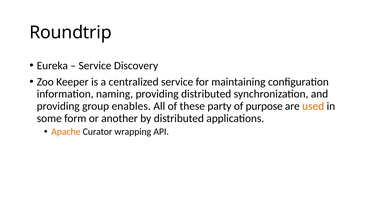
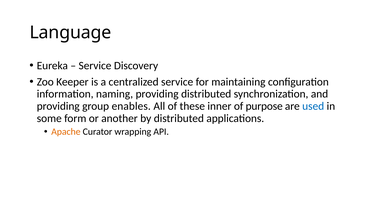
Roundtrip: Roundtrip -> Language
party: party -> inner
used colour: orange -> blue
